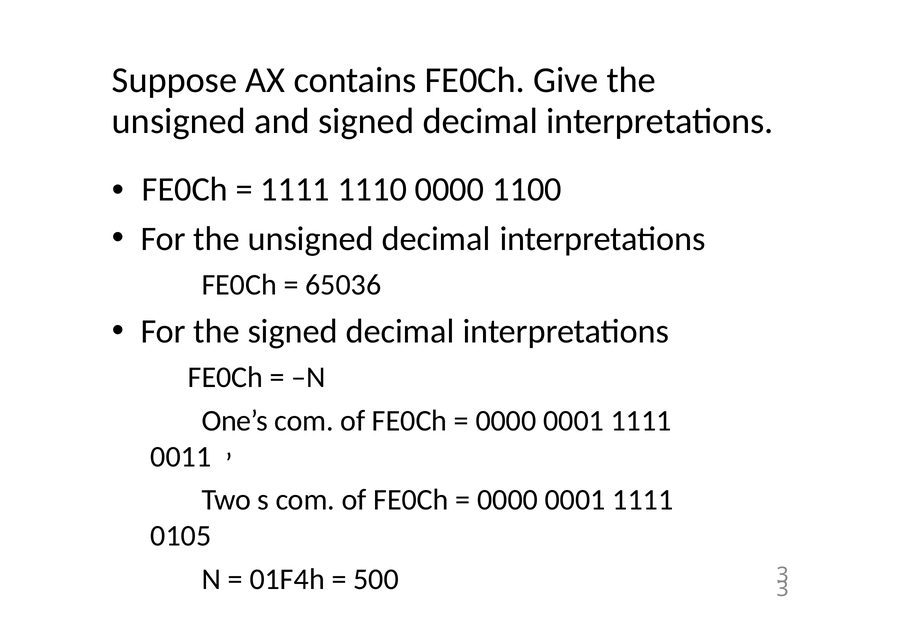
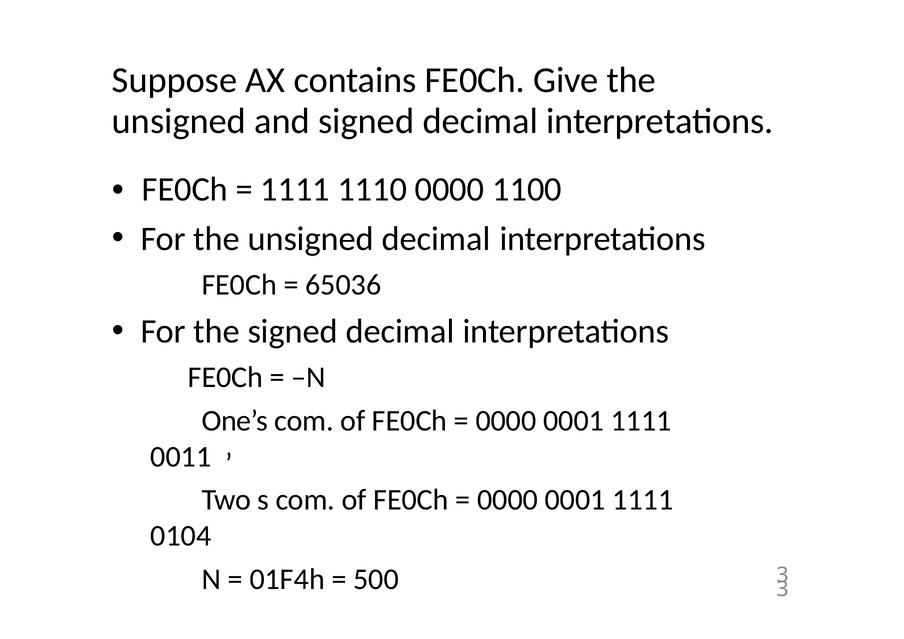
0105: 0105 -> 0104
